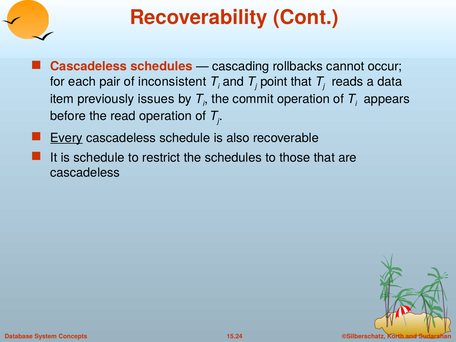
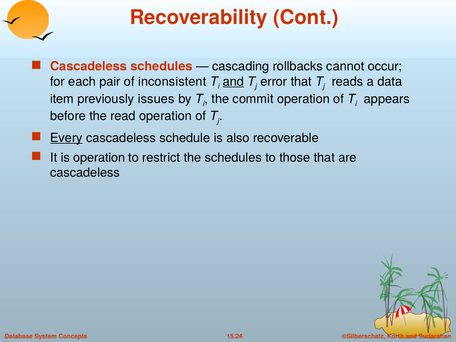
and at (233, 82) underline: none -> present
point: point -> error
is schedule: schedule -> operation
